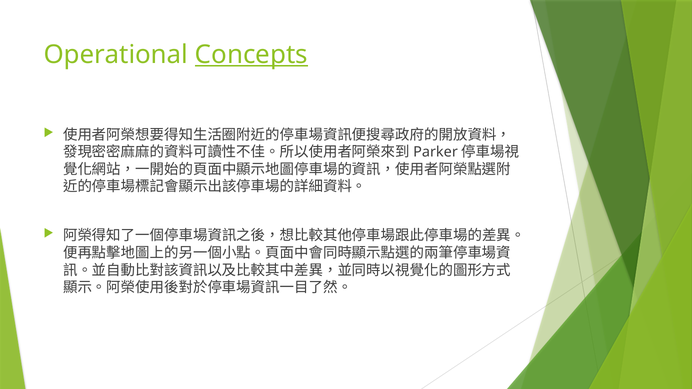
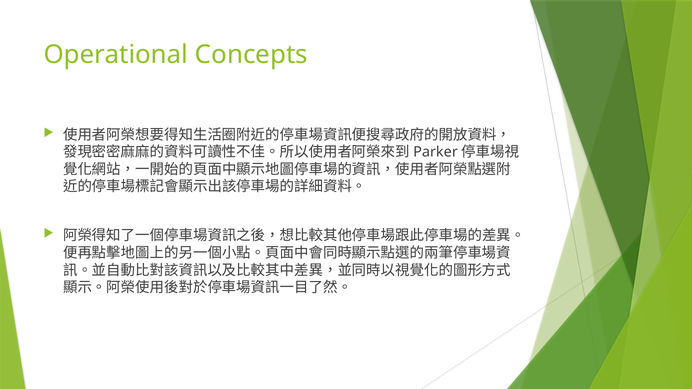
Concepts underline: present -> none
